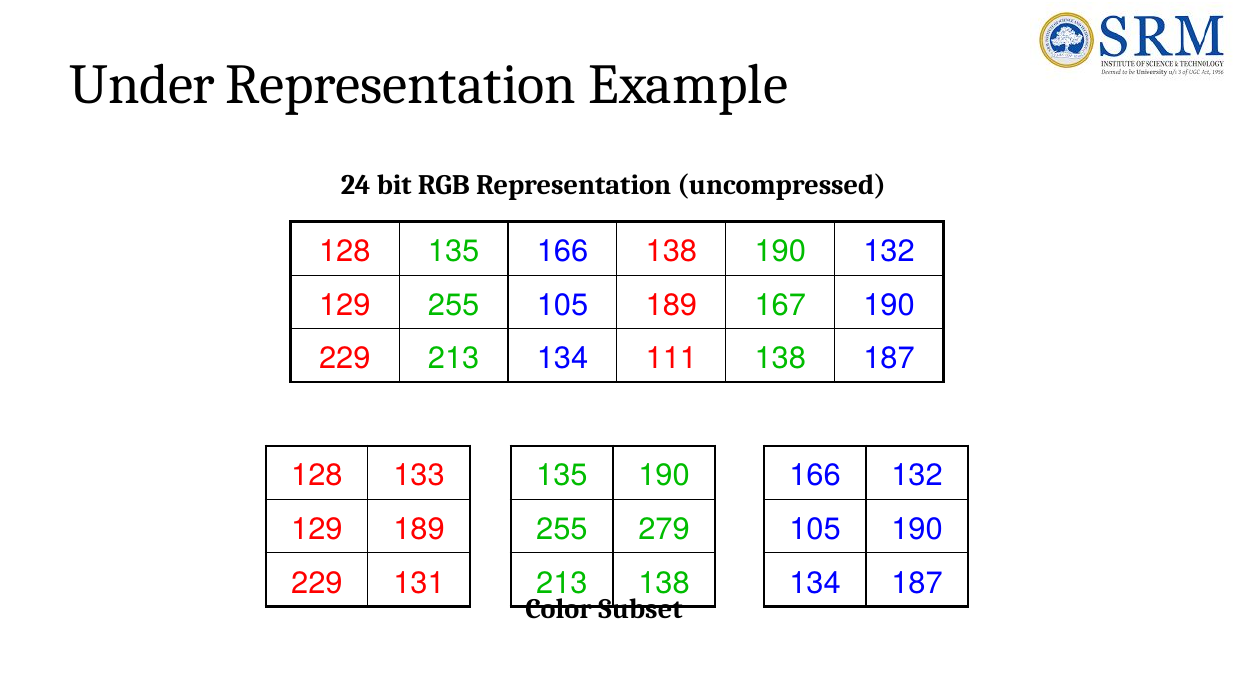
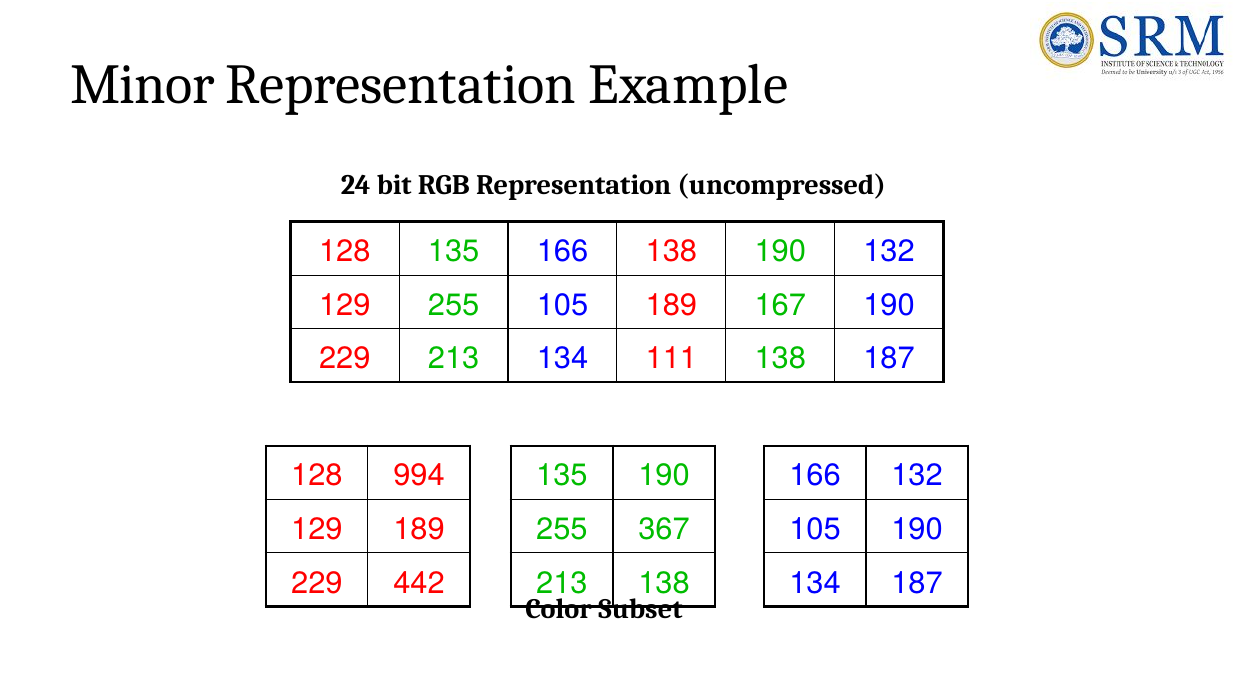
Under: Under -> Minor
133: 133 -> 994
279: 279 -> 367
131: 131 -> 442
